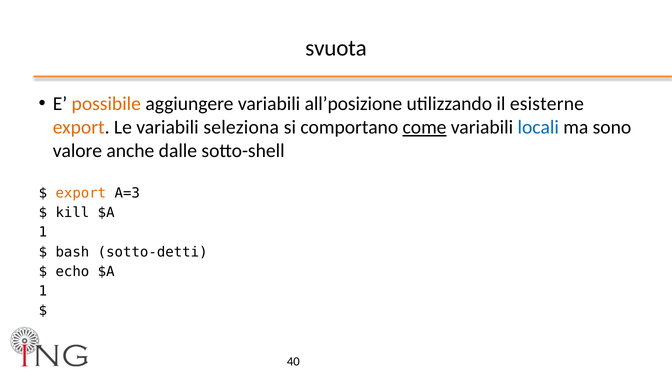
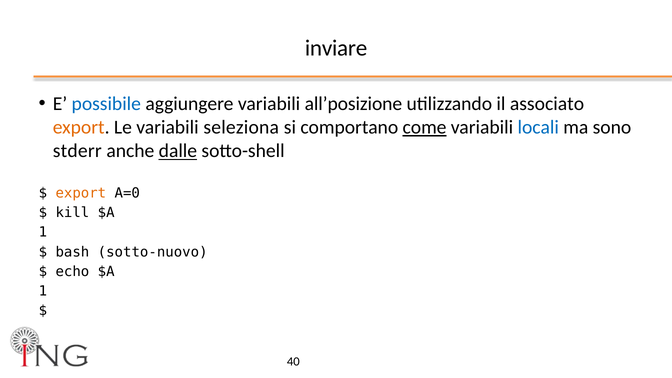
svuota: svuota -> inviare
possibile colour: orange -> blue
esisterne: esisterne -> associato
valore: valore -> stderr
dalle underline: none -> present
A=3: A=3 -> A=0
sotto-detti: sotto-detti -> sotto-nuovo
